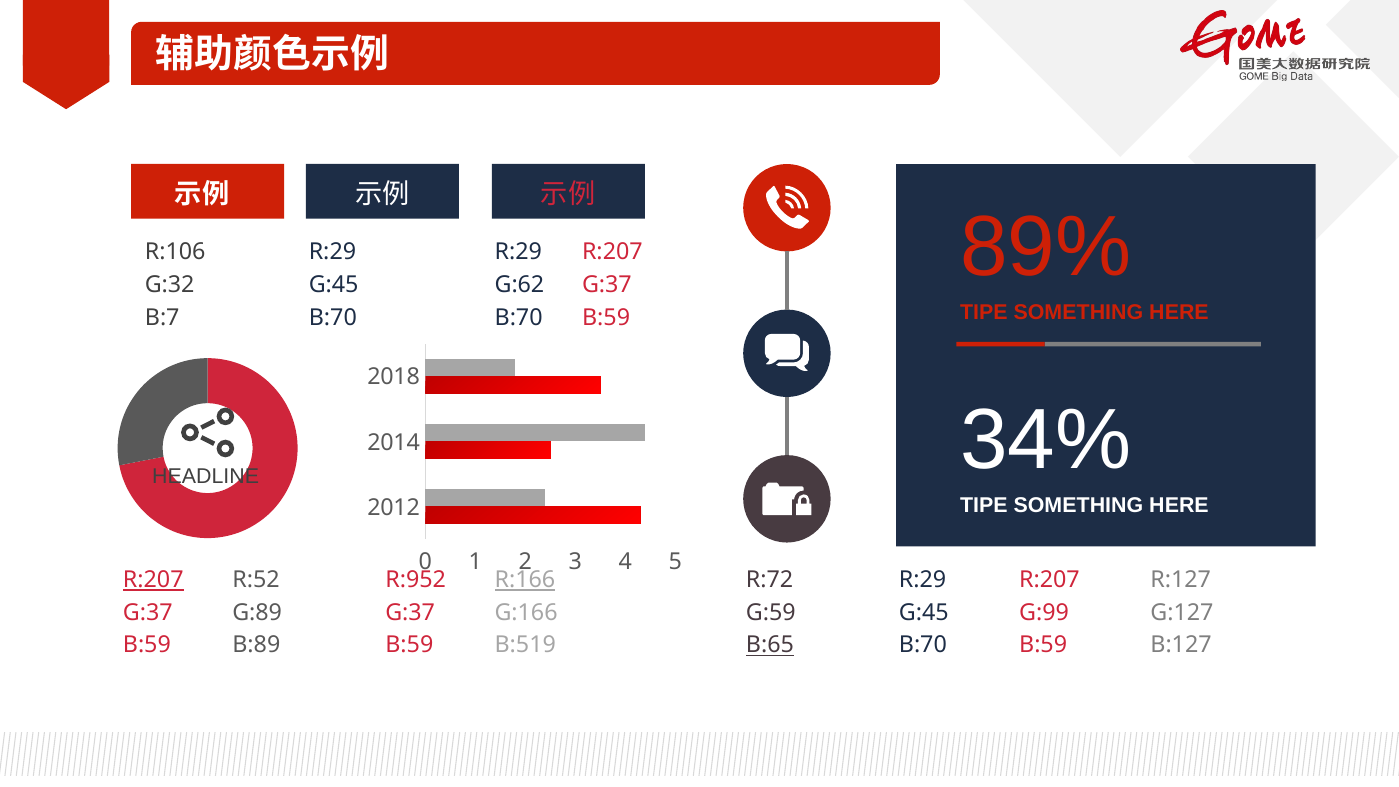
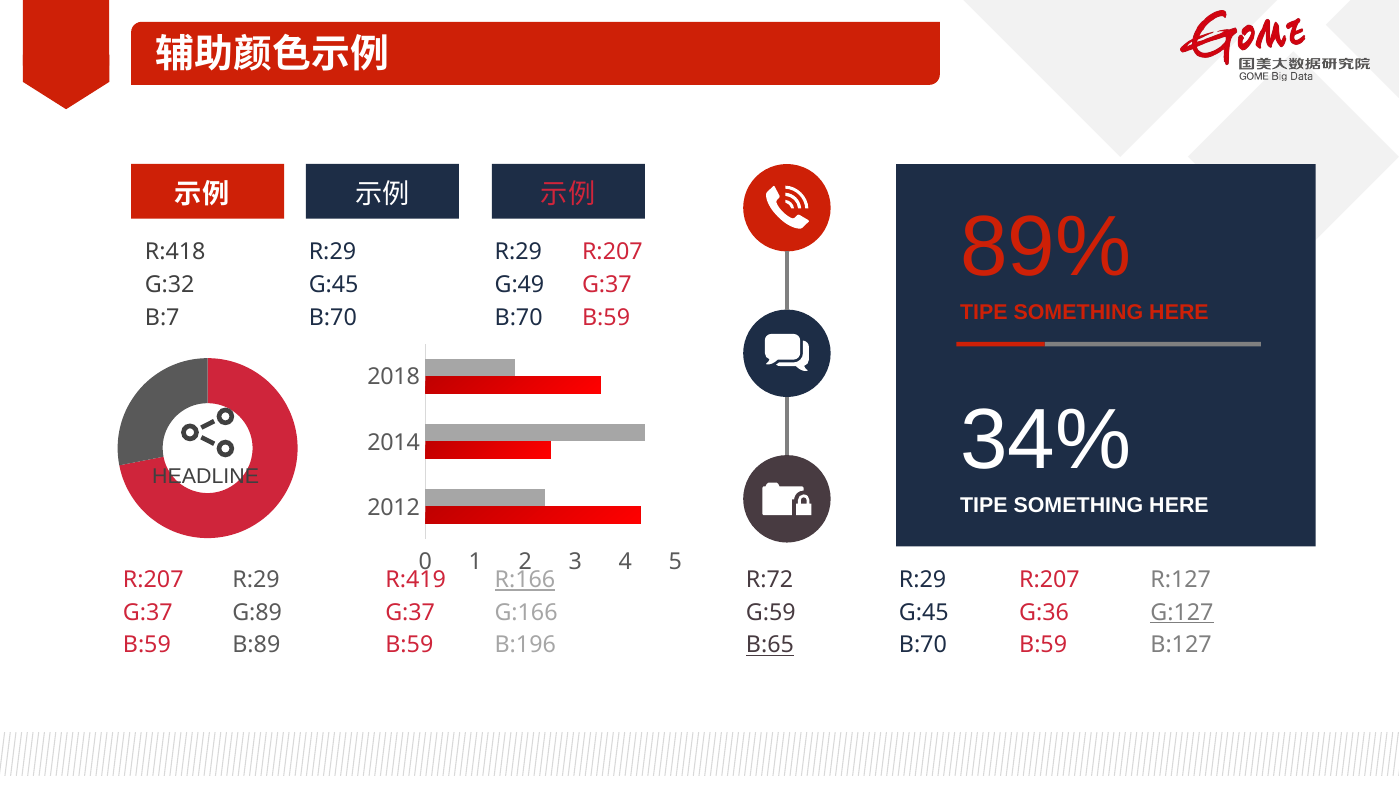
R:106: R:106 -> R:418
G:62: G:62 -> G:49
R:207 at (153, 580) underline: present -> none
R:52 at (256, 580): R:52 -> R:29
R:952: R:952 -> R:419
G:99: G:99 -> G:36
G:127 underline: none -> present
B:519: B:519 -> B:196
